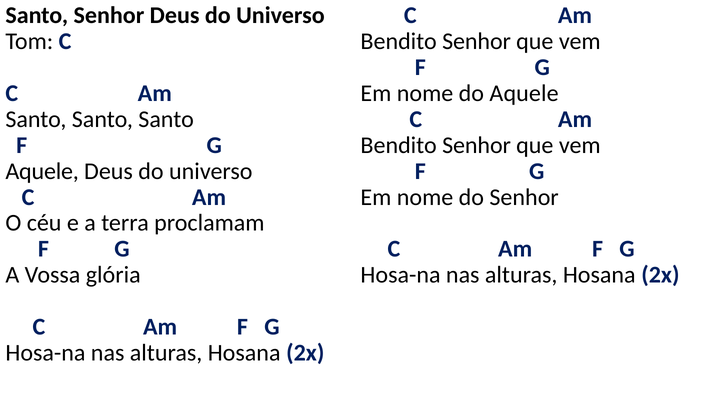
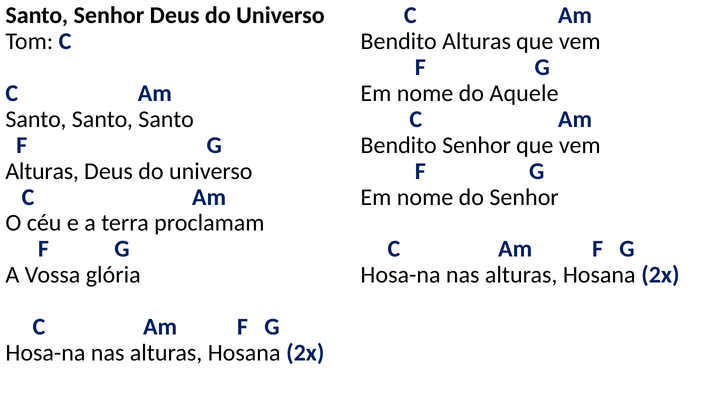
Senhor at (477, 42): Senhor -> Alturas
Aquele at (42, 171): Aquele -> Alturas
